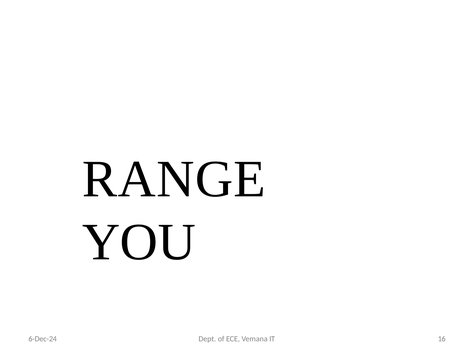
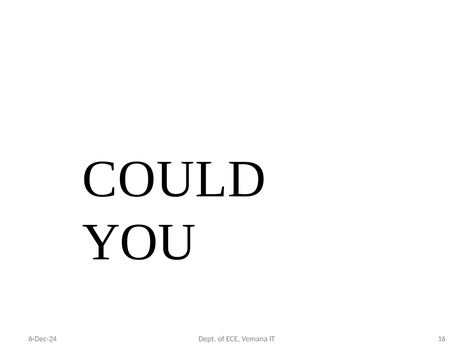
RANGE: RANGE -> COULD
